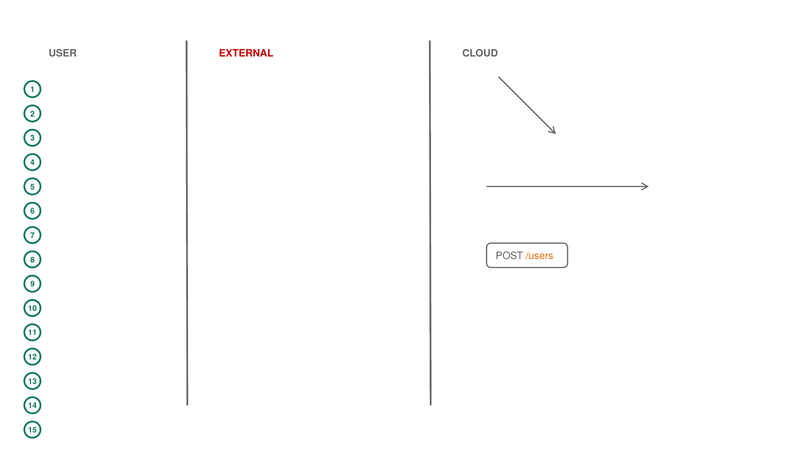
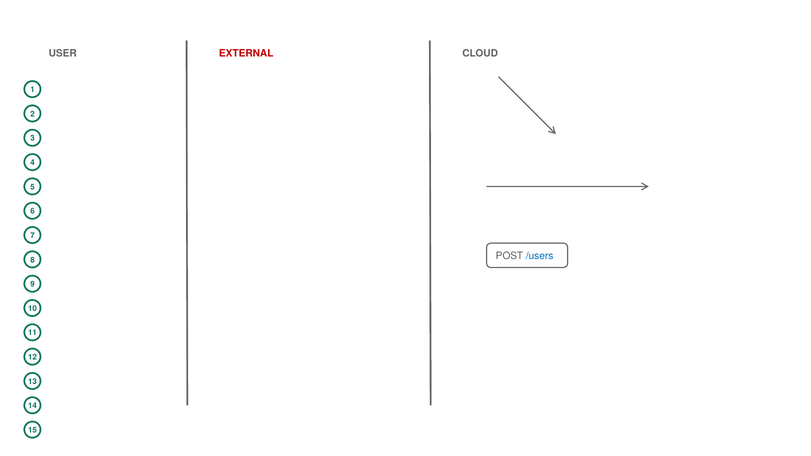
/users colour: orange -> blue
